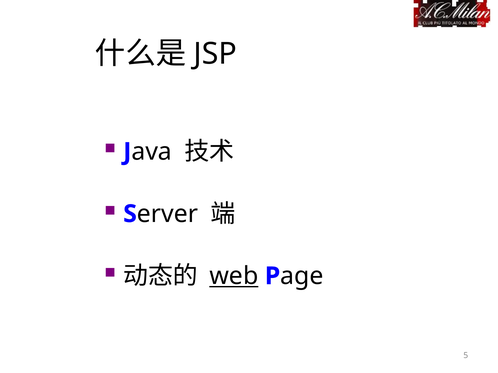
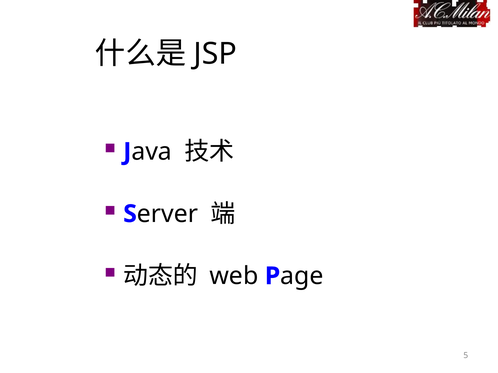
web underline: present -> none
